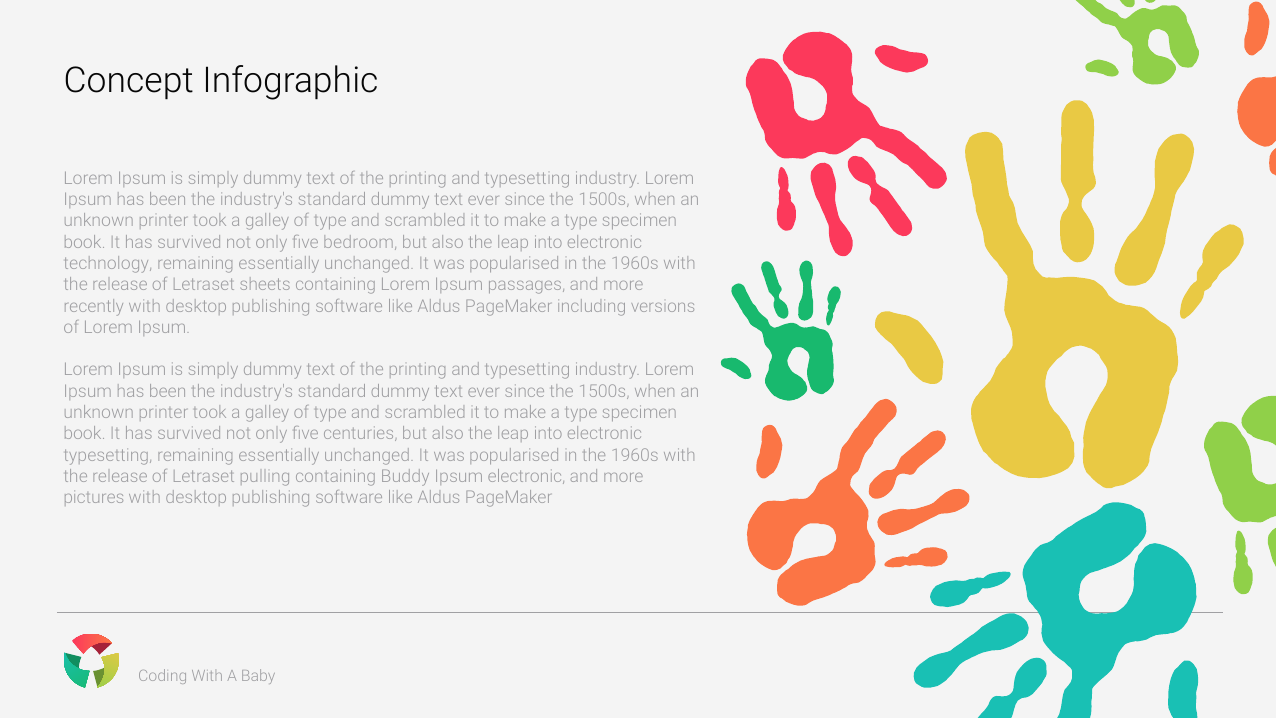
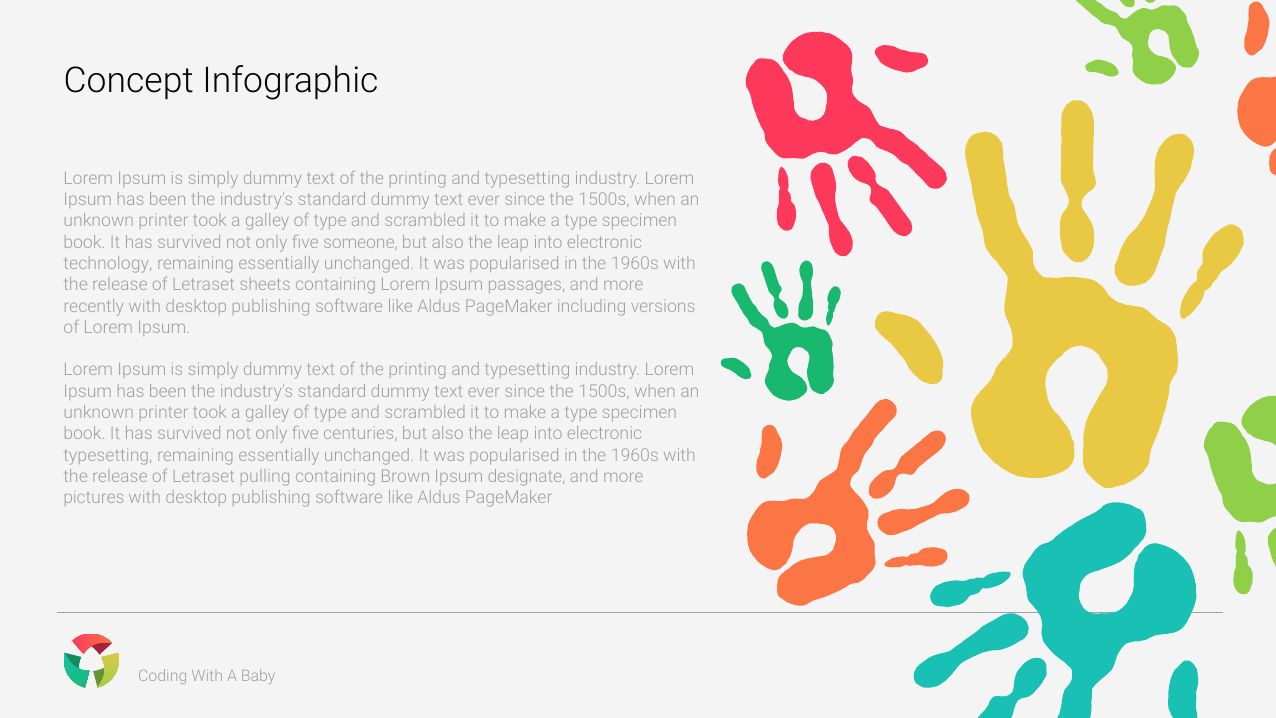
bedroom: bedroom -> someone
Buddy: Buddy -> Brown
Ipsum electronic: electronic -> designate
